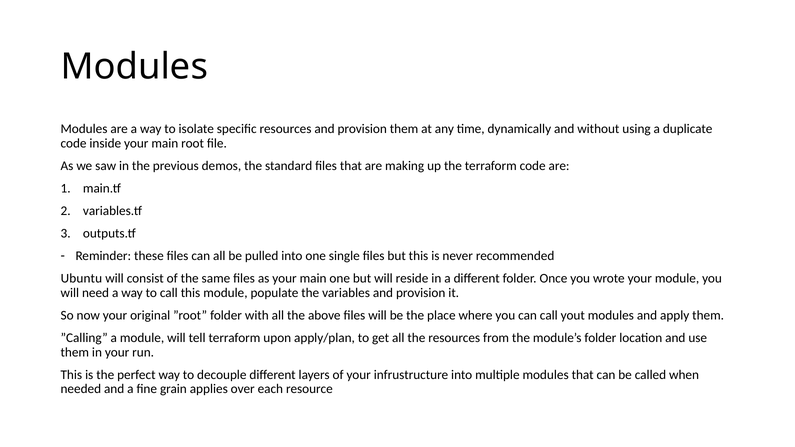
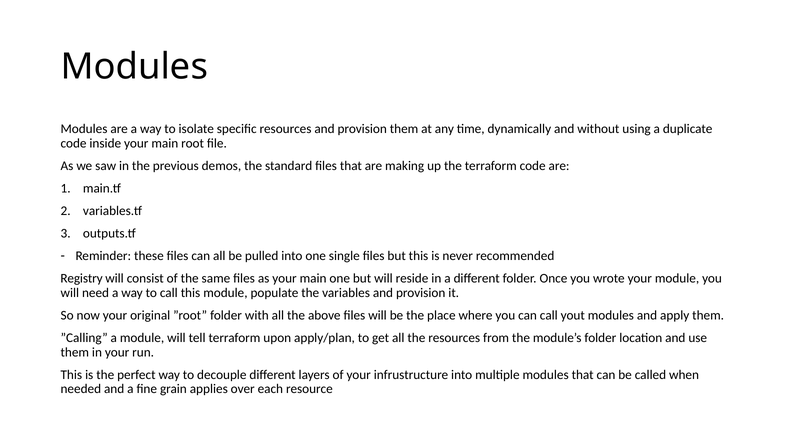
Ubuntu: Ubuntu -> Registry
